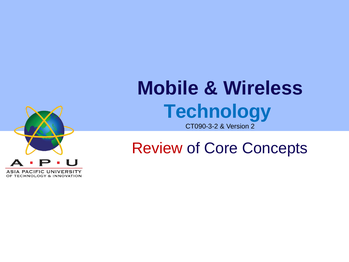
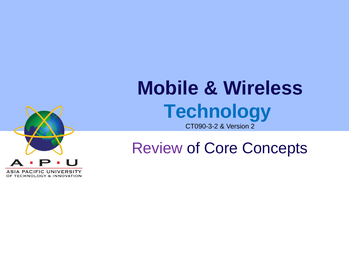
Review colour: red -> purple
